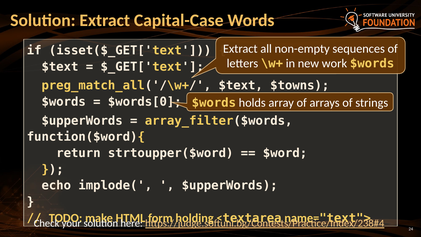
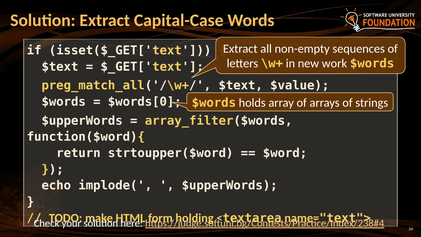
$towns: $towns -> $value
